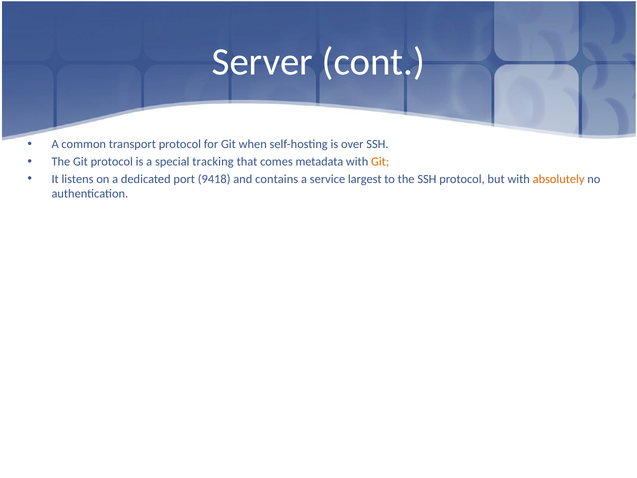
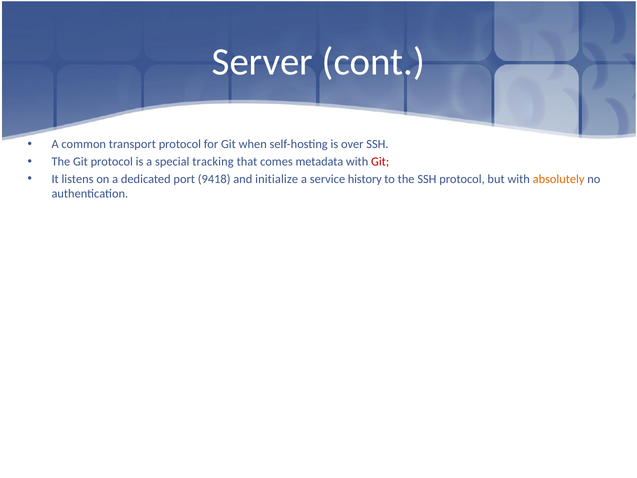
Git at (380, 162) colour: orange -> red
contains: contains -> initialize
largest: largest -> history
